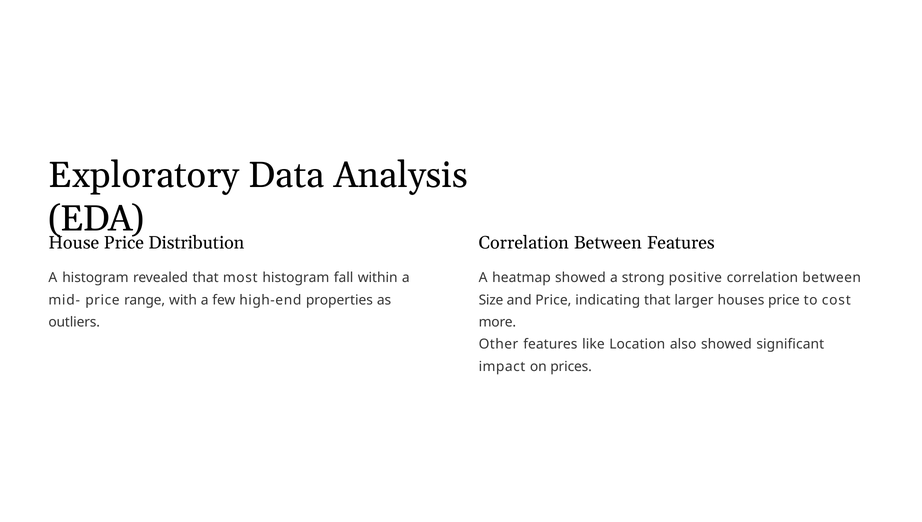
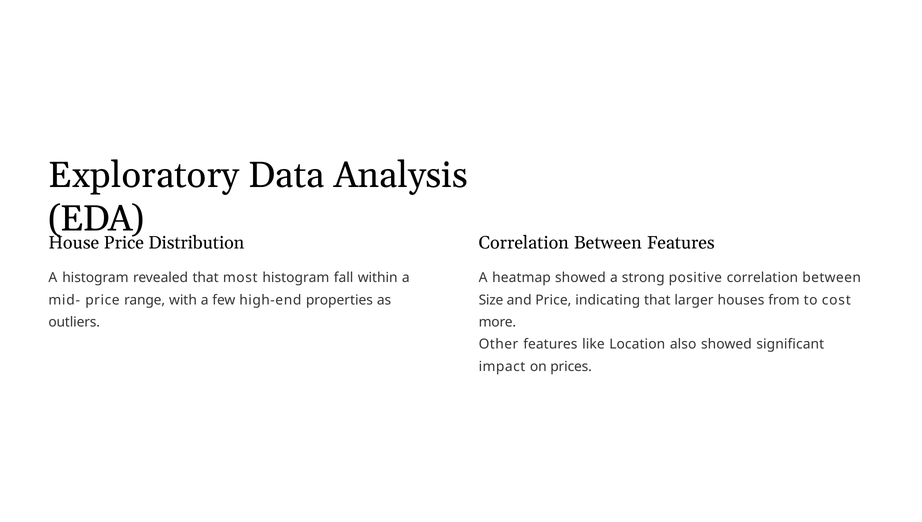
houses price: price -> from
